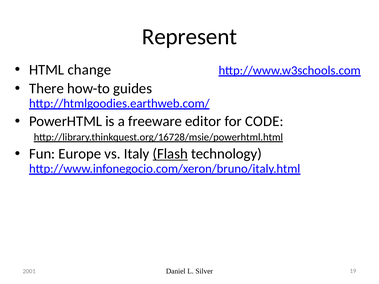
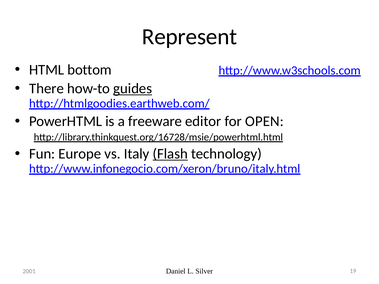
change: change -> bottom
guides underline: none -> present
CODE: CODE -> OPEN
